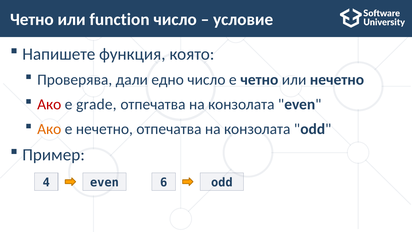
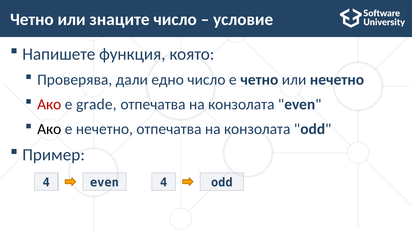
function: function -> знаците
Ако at (49, 129) colour: orange -> black
even 6: 6 -> 4
